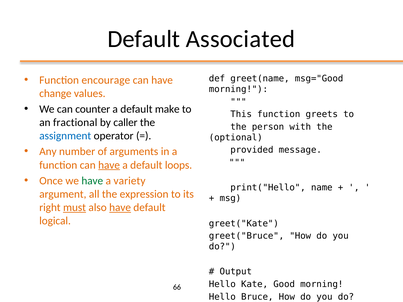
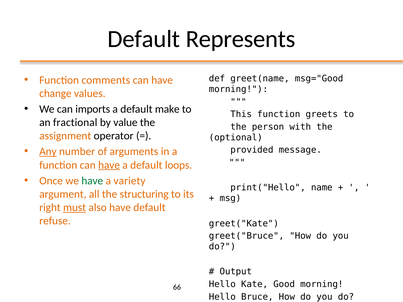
Associated: Associated -> Represents
encourage: encourage -> comments
counter: counter -> imports
caller: caller -> value
assignment colour: blue -> orange
Any underline: none -> present
expression: expression -> structuring
have at (120, 208) underline: present -> none
logical: logical -> refuse
